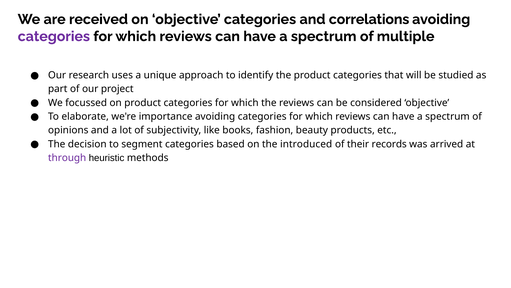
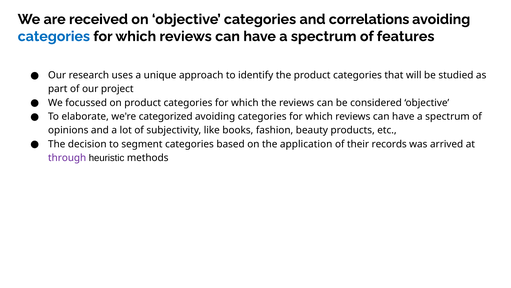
categories at (54, 36) colour: purple -> blue
multiple: multiple -> features
importance: importance -> categorized
introduced: introduced -> application
